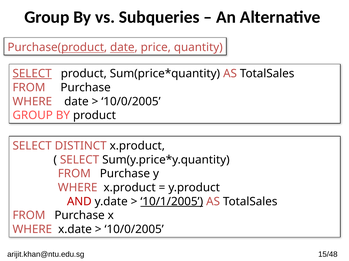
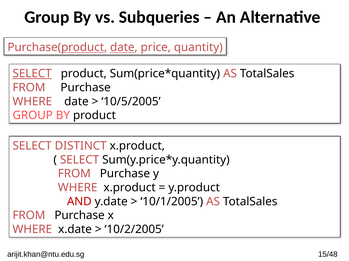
10/0/2005 at (131, 102): 10/0/2005 -> 10/5/2005
10/1/2005 underline: present -> none
10/0/2005 at (134, 230): 10/0/2005 -> 10/2/2005
